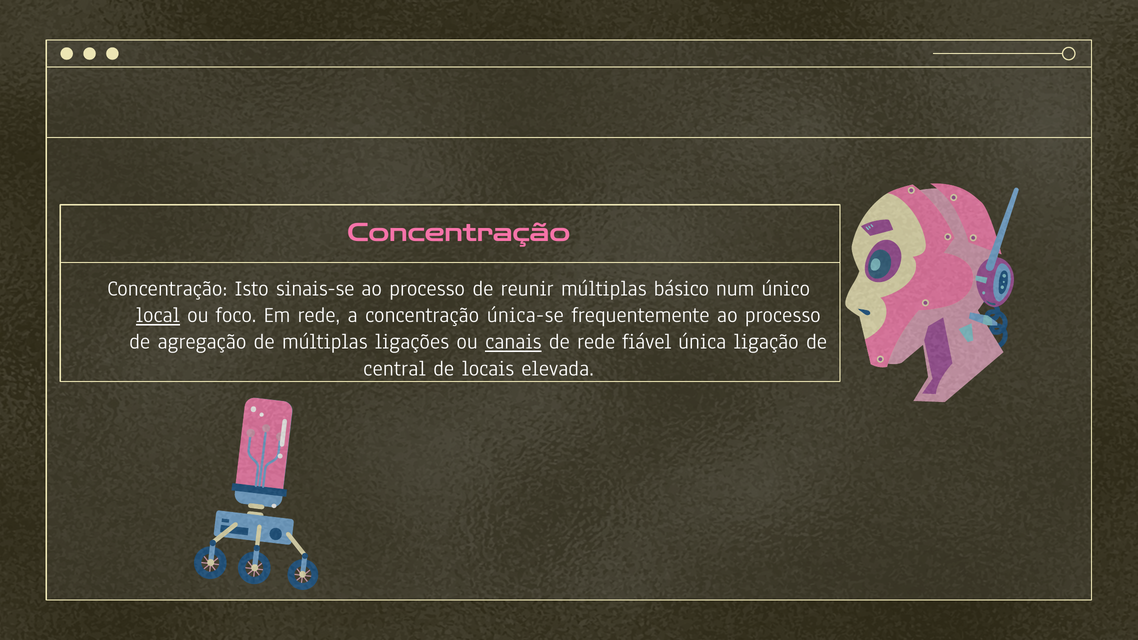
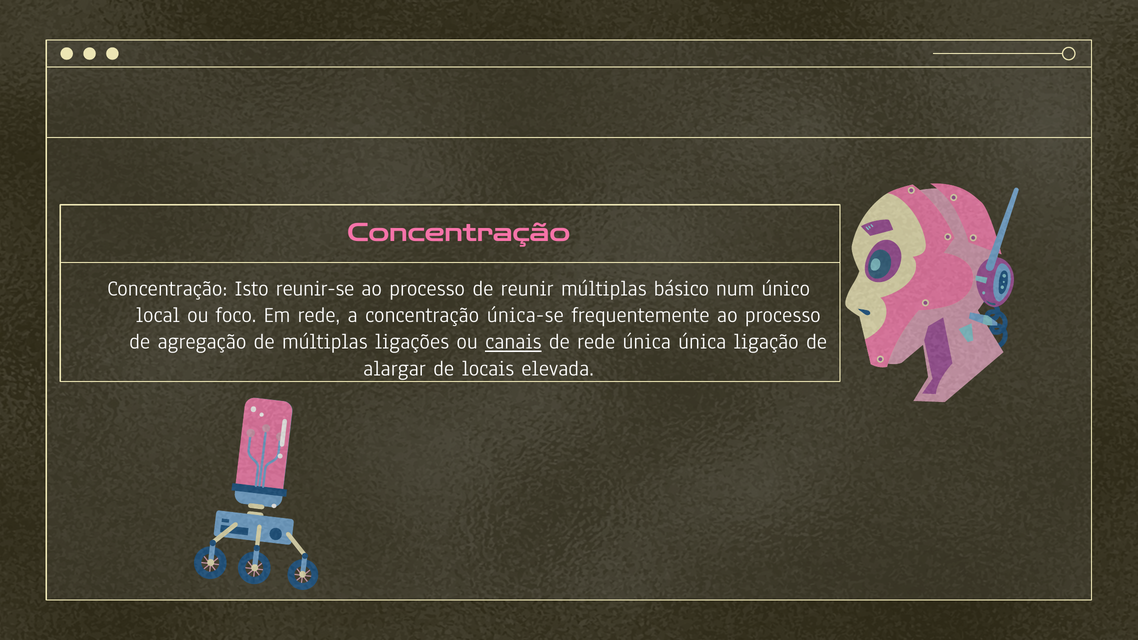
sinais-se: sinais-se -> reunir-se
local underline: present -> none
rede fiável: fiável -> única
central: central -> alargar
